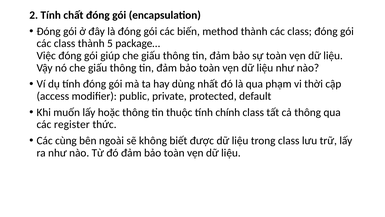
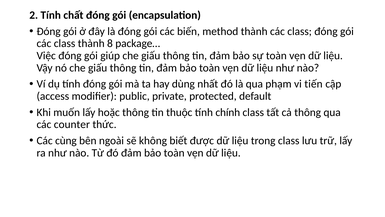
5: 5 -> 8
thời: thời -> tiến
register: register -> counter
